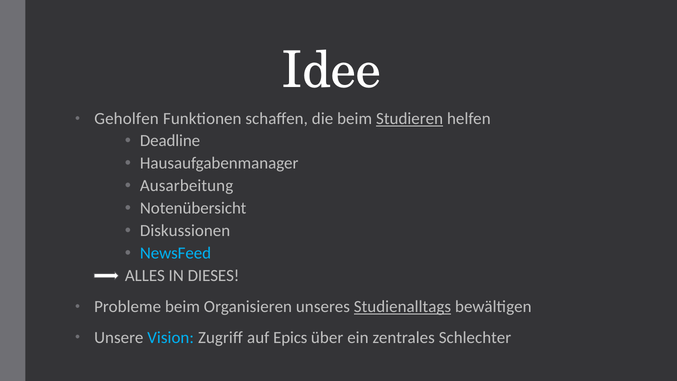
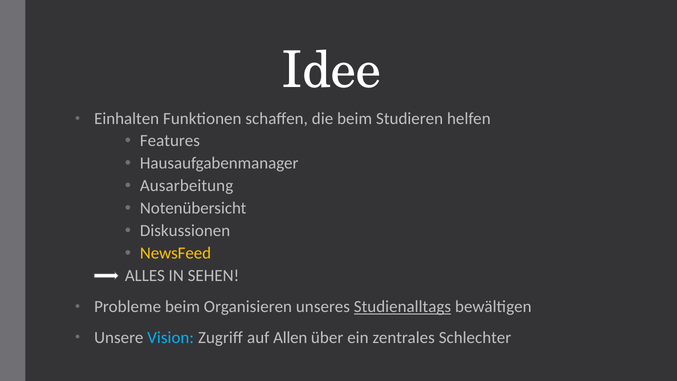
Geholfen: Geholfen -> Einhalten
Studieren underline: present -> none
Deadline: Deadline -> Features
NewsFeed colour: light blue -> yellow
DIESES: DIESES -> SEHEN
Epics: Epics -> Allen
